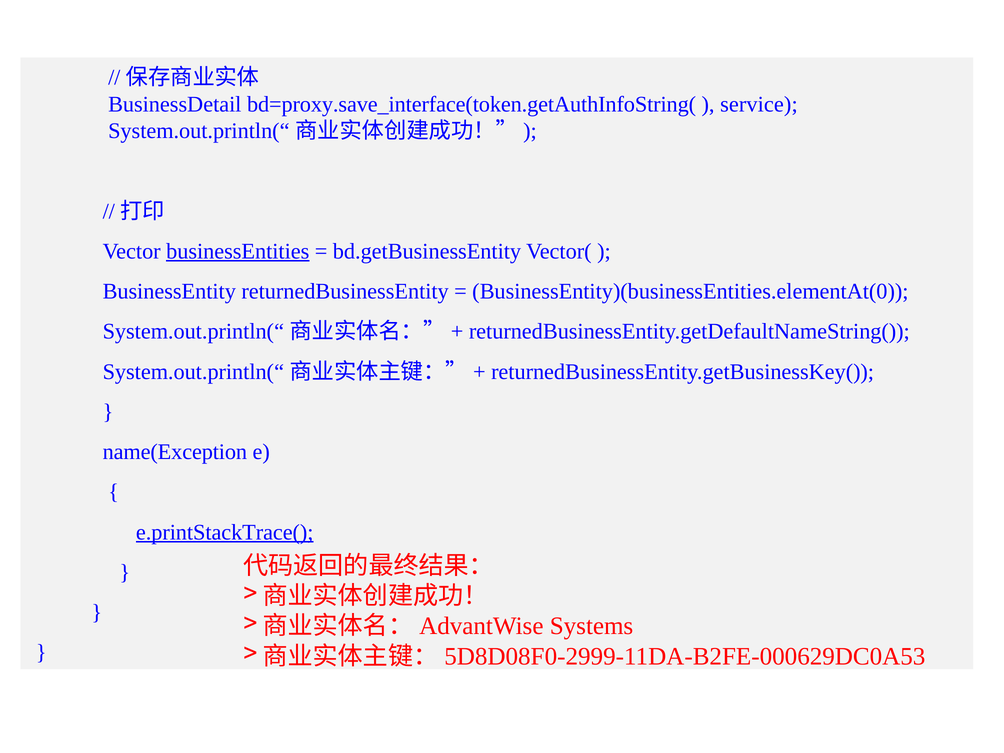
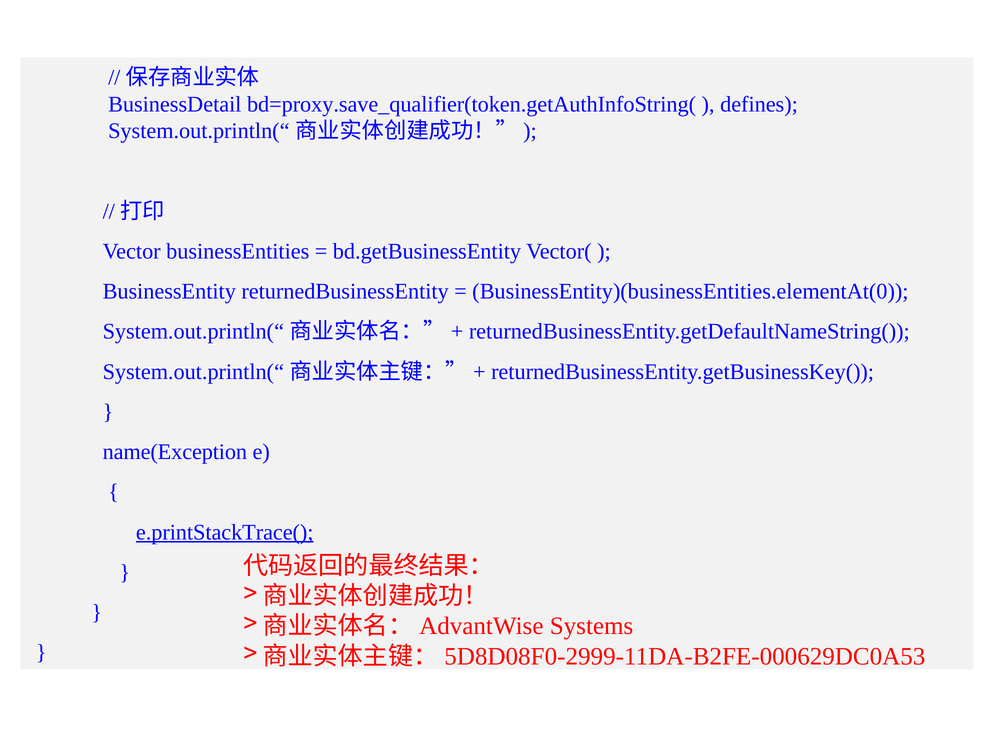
bd=proxy.save_interface(token.getAuthInfoString(: bd=proxy.save_interface(token.getAuthInfoString( -> bd=proxy.save_qualifier(token.getAuthInfoString(
service: service -> defines
businessEntities underline: present -> none
